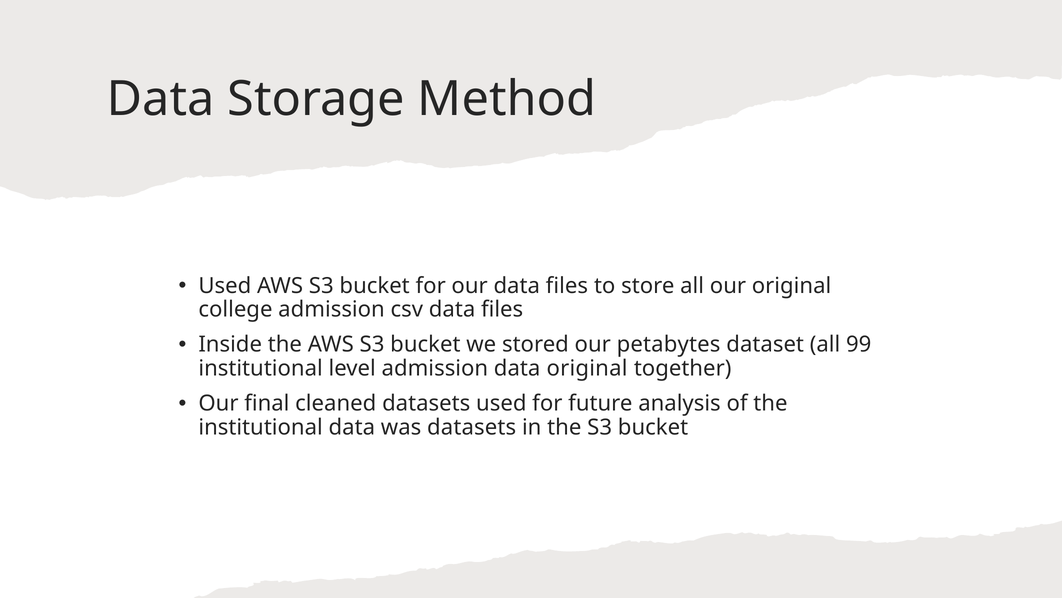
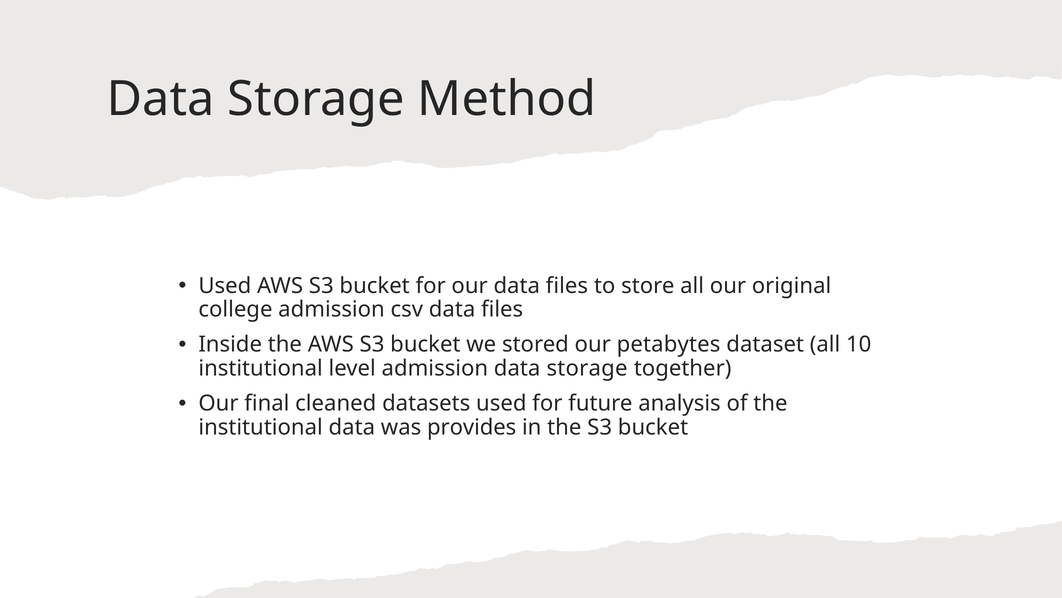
99: 99 -> 10
admission data original: original -> storage
was datasets: datasets -> provides
